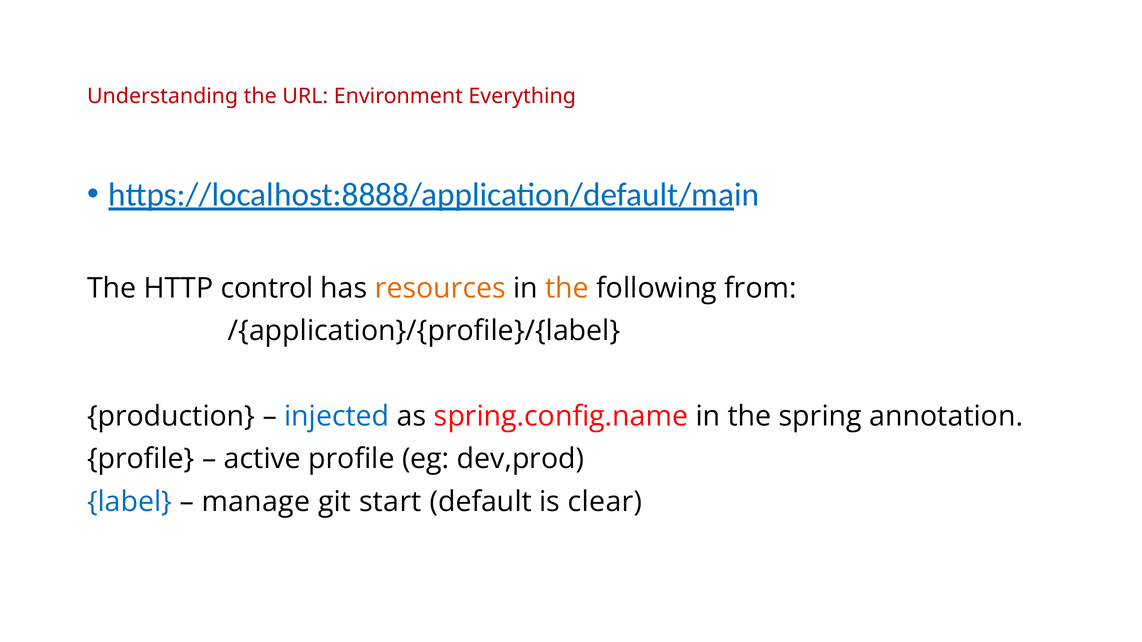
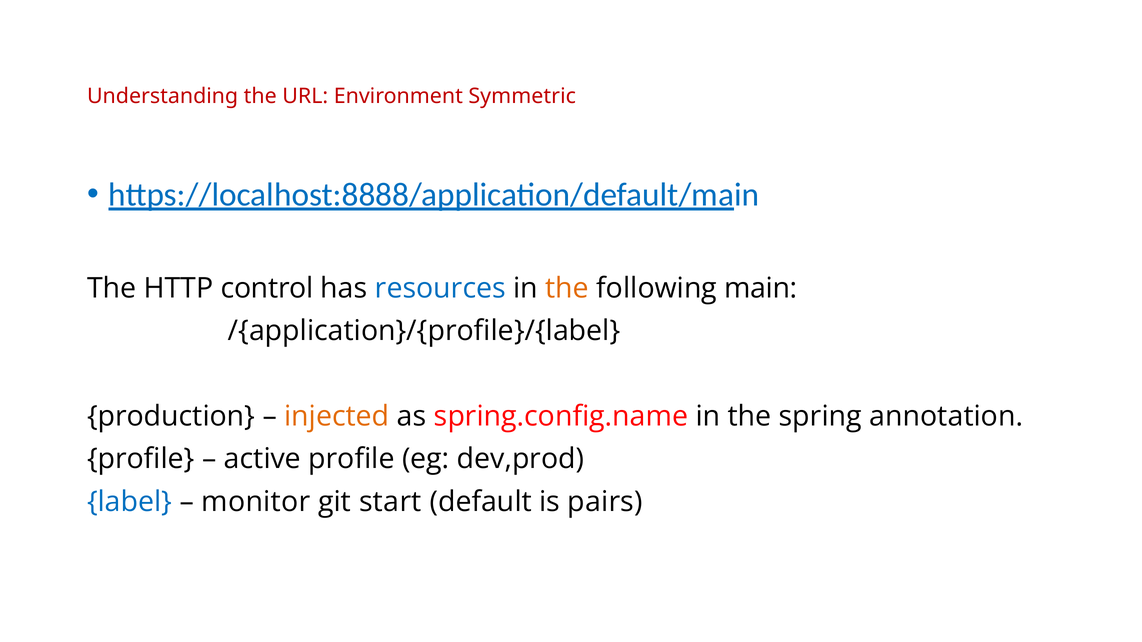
Everything: Everything -> Symmetric
resources colour: orange -> blue
from: from -> main
injected colour: blue -> orange
manage: manage -> monitor
clear: clear -> pairs
